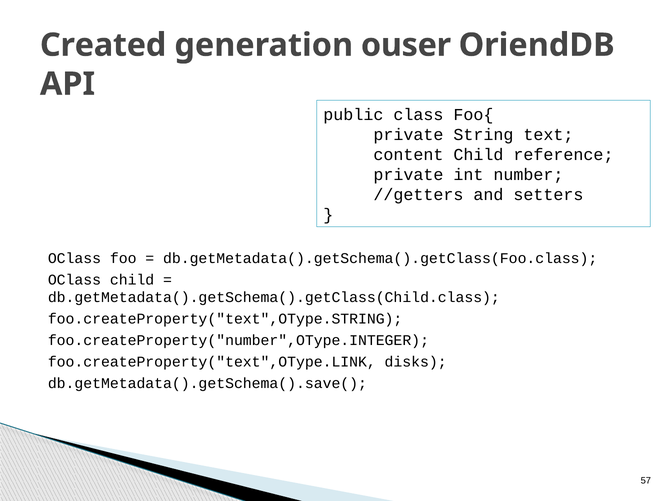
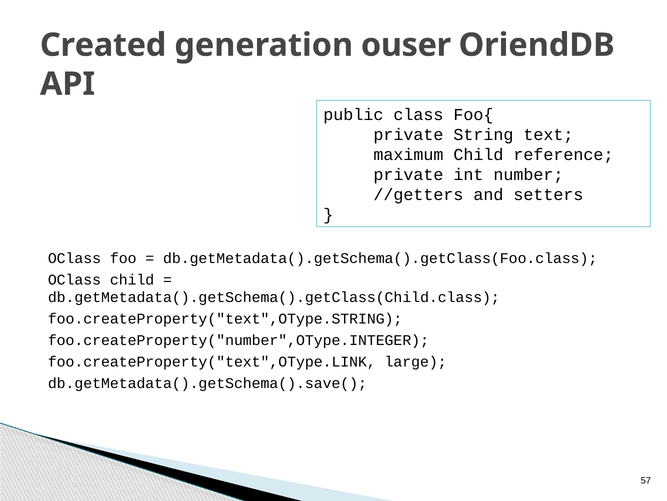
content: content -> maximum
disks: disks -> large
